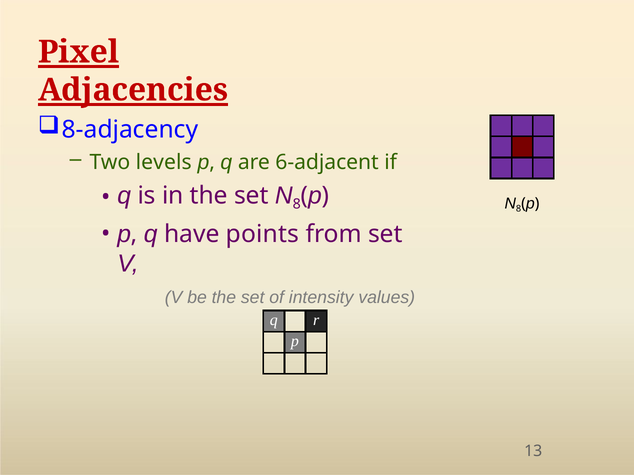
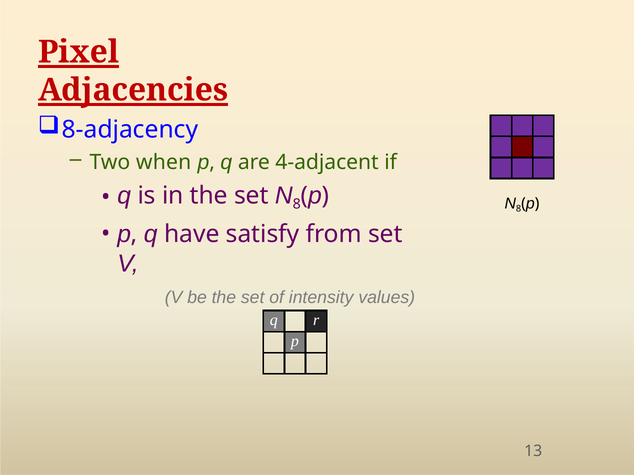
levels: levels -> when
6-adjacent: 6-adjacent -> 4-adjacent
points: points -> satisfy
